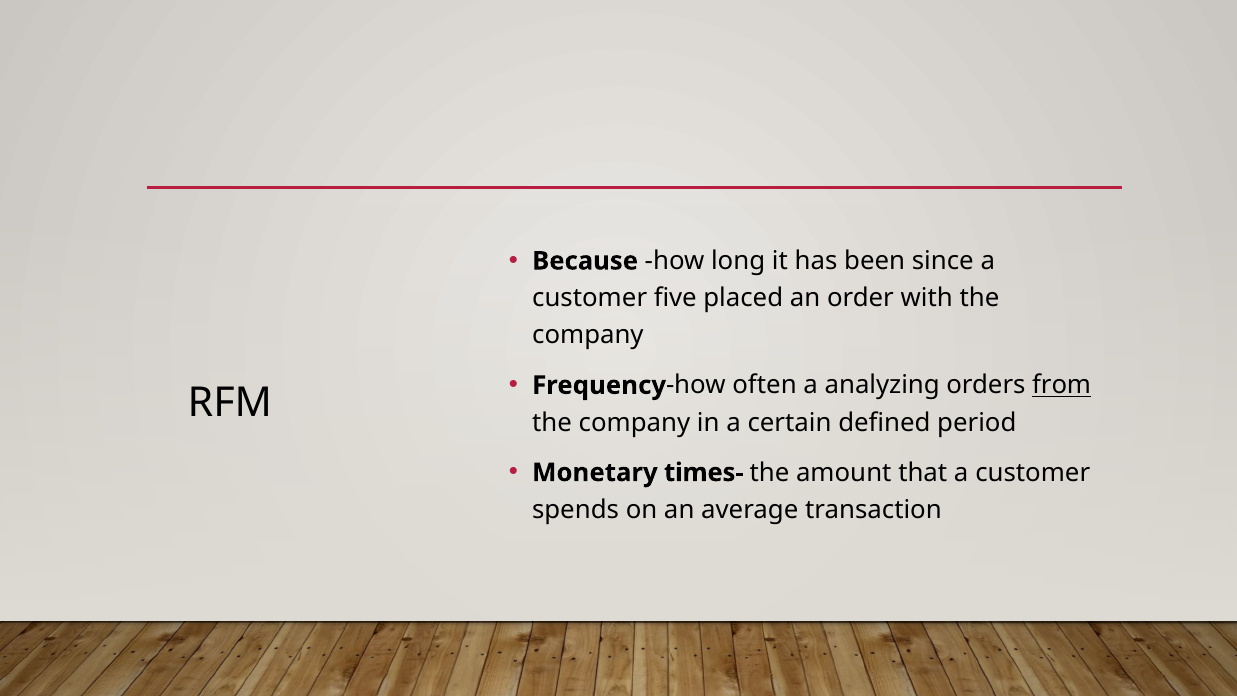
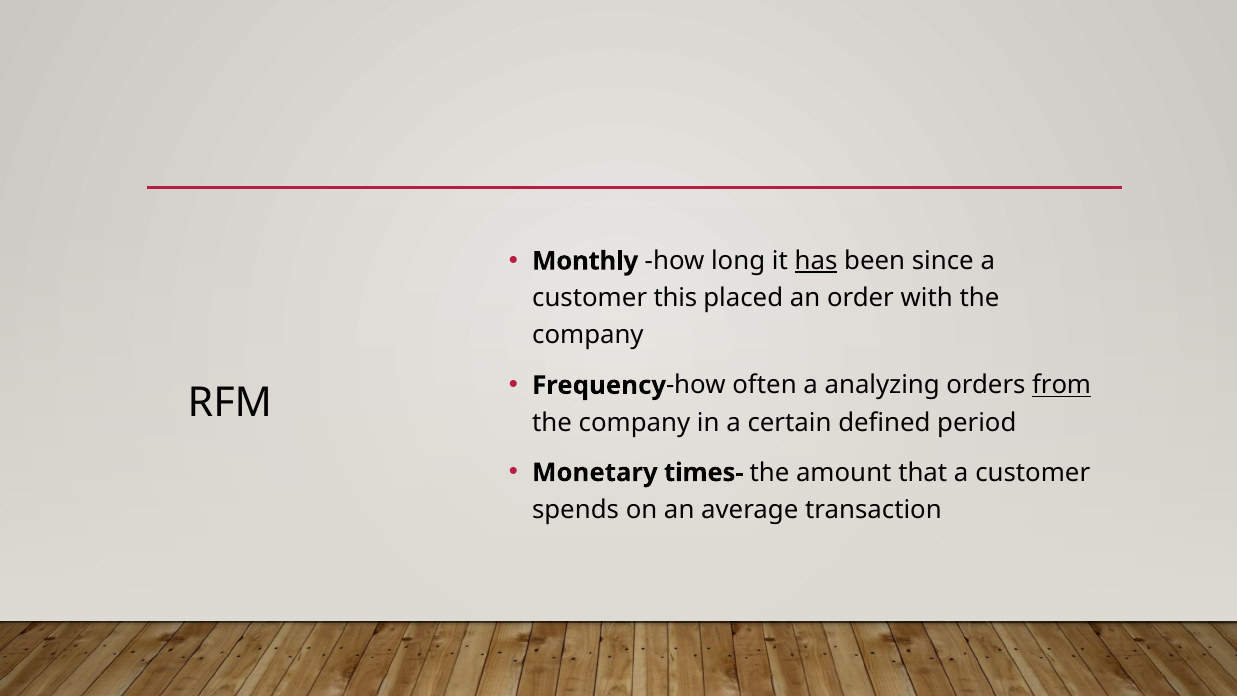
Because: Because -> Monthly
has underline: none -> present
five: five -> this
